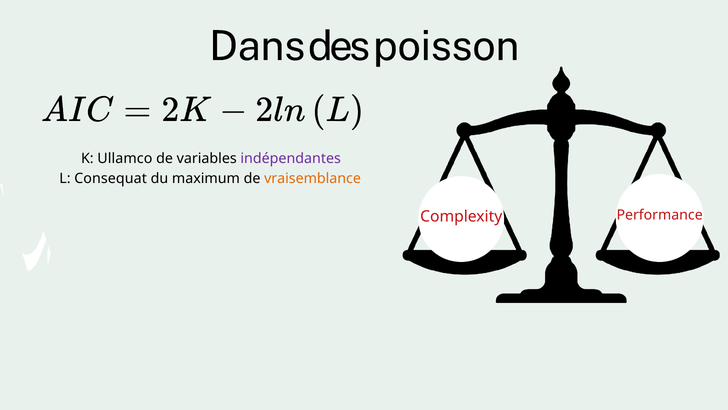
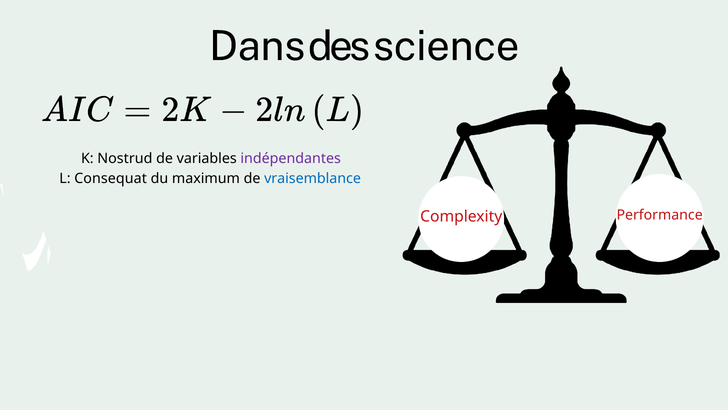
poisson: poisson -> science
Ullamco: Ullamco -> Nostrud
vraisemblance colour: orange -> blue
